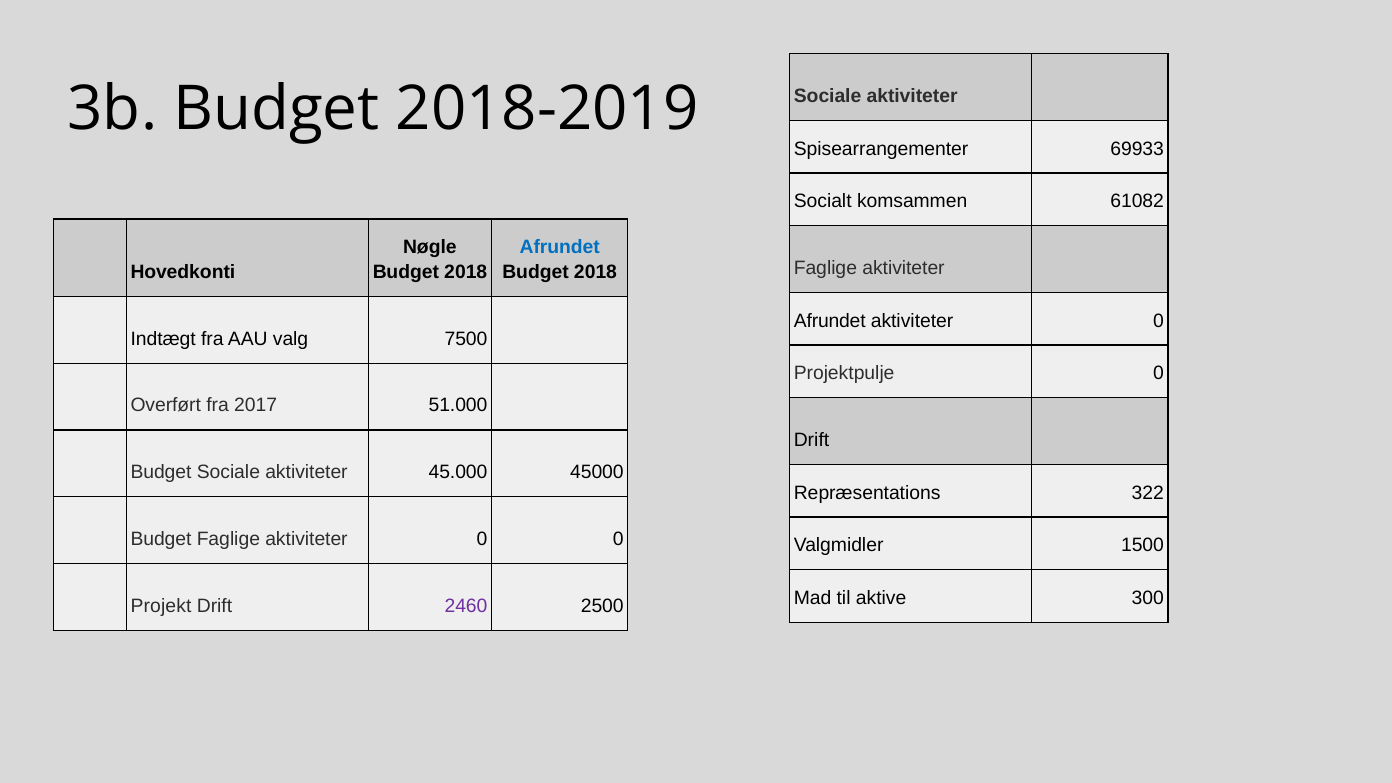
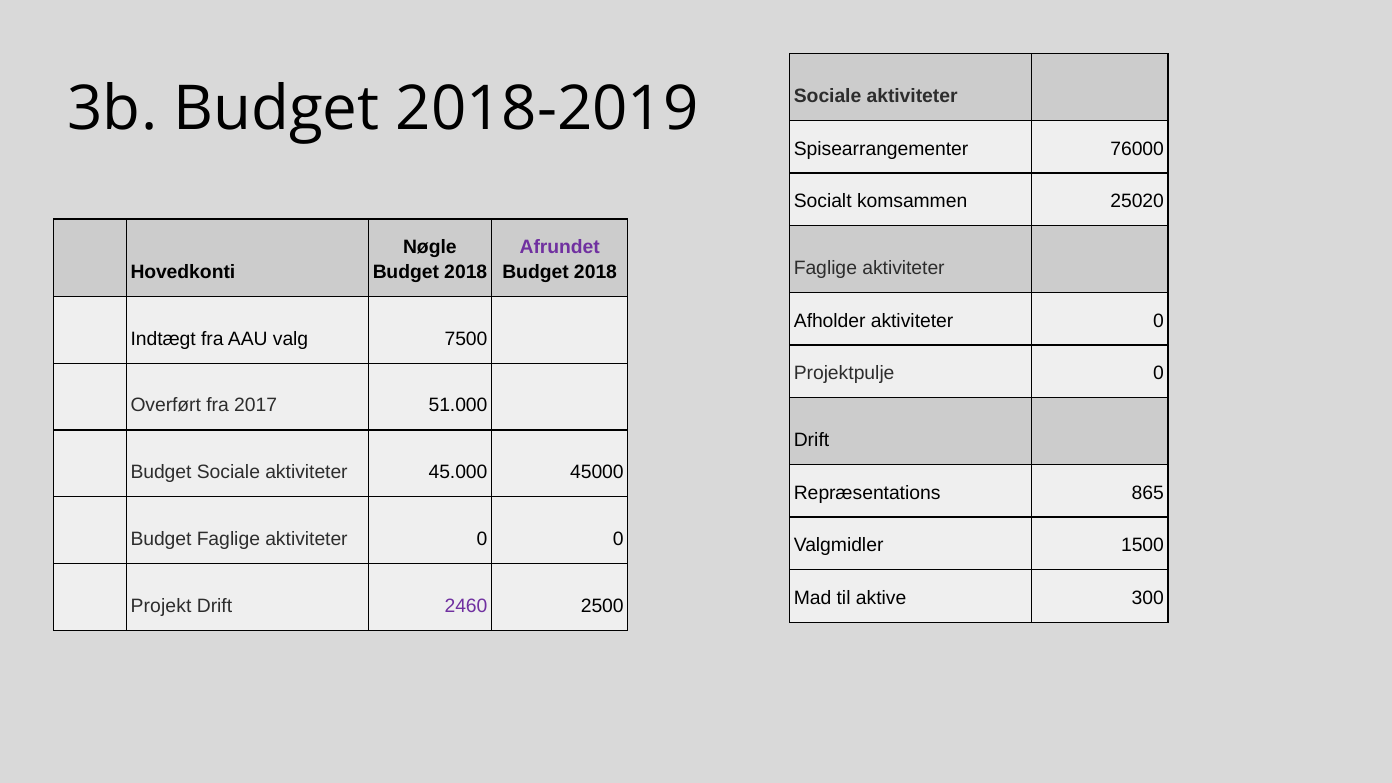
69933: 69933 -> 76000
61082: 61082 -> 25020
Afrundet at (560, 247) colour: blue -> purple
Afrundet at (830, 321): Afrundet -> Afholder
322: 322 -> 865
